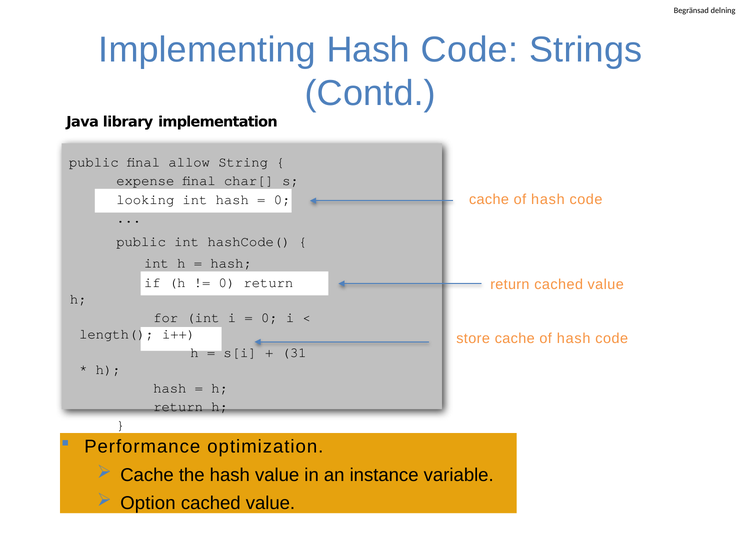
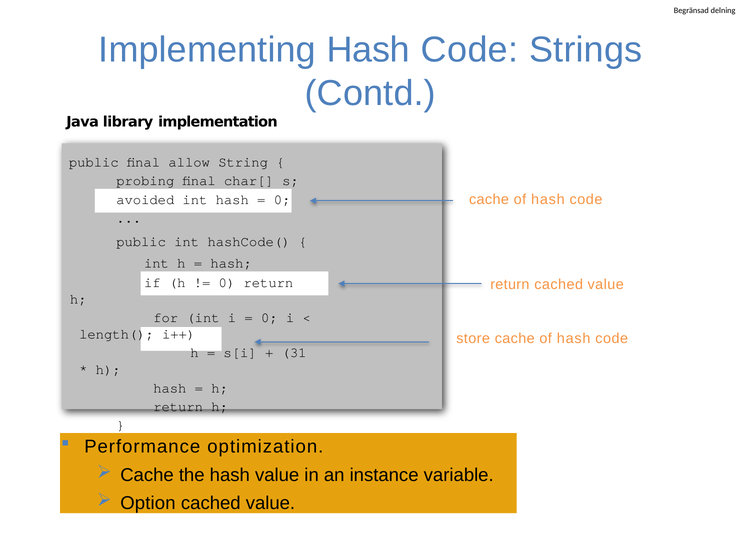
expense: expense -> probing
looking: looking -> avoided
